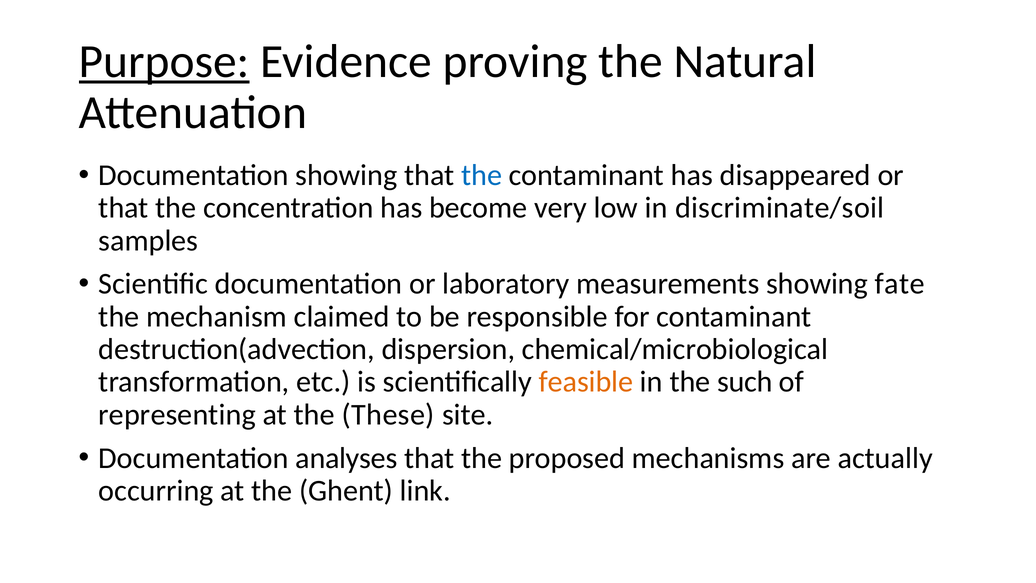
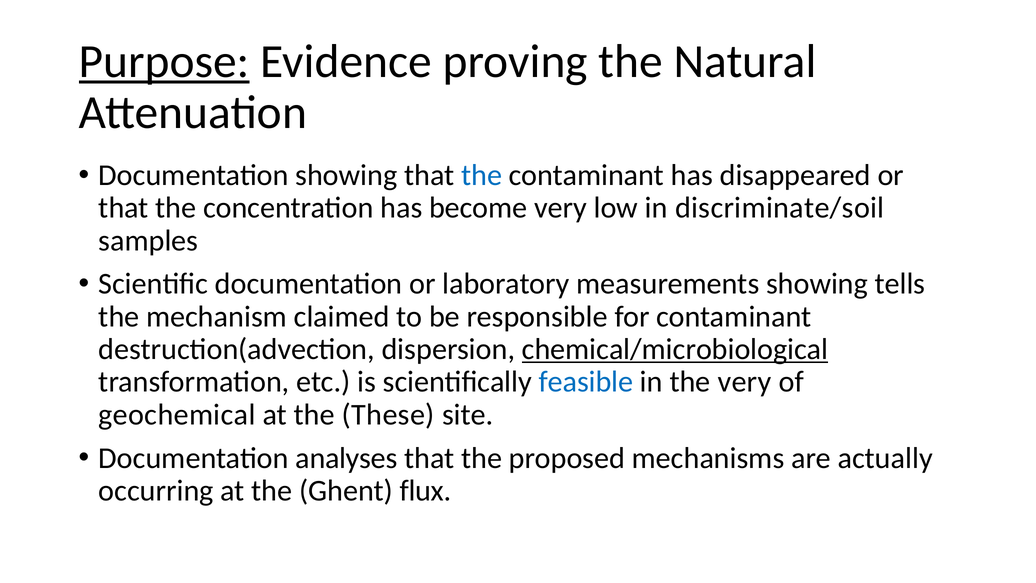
fate: fate -> tells
chemical/microbiological underline: none -> present
feasible colour: orange -> blue
the such: such -> very
representing: representing -> geochemical
link: link -> flux
